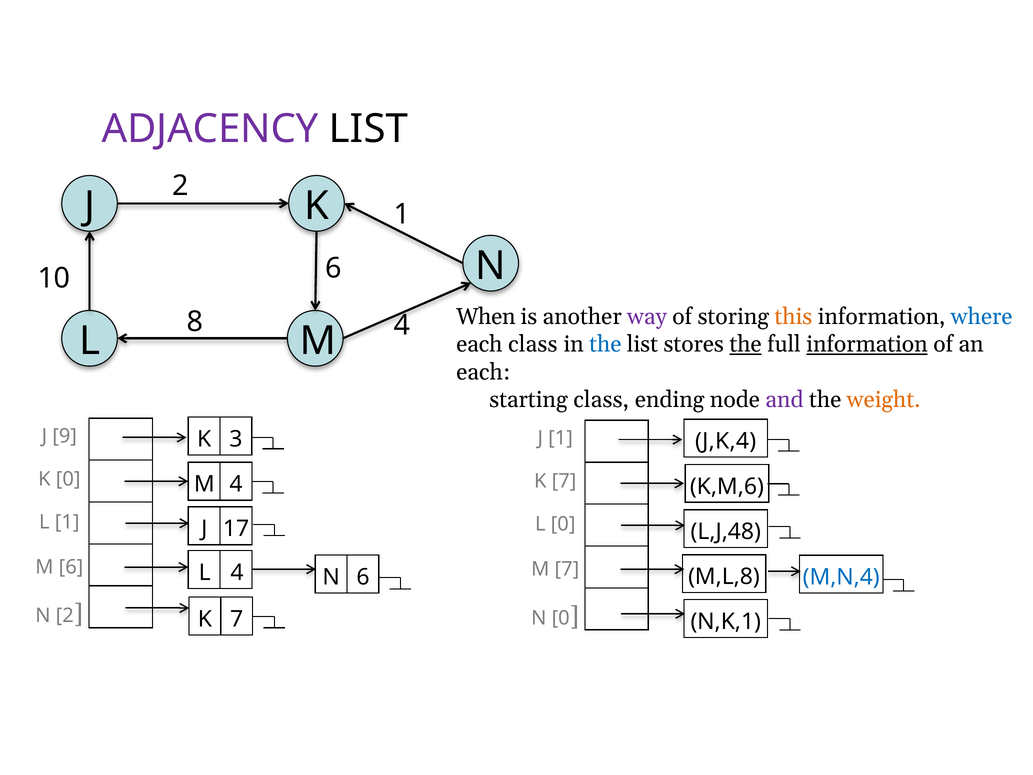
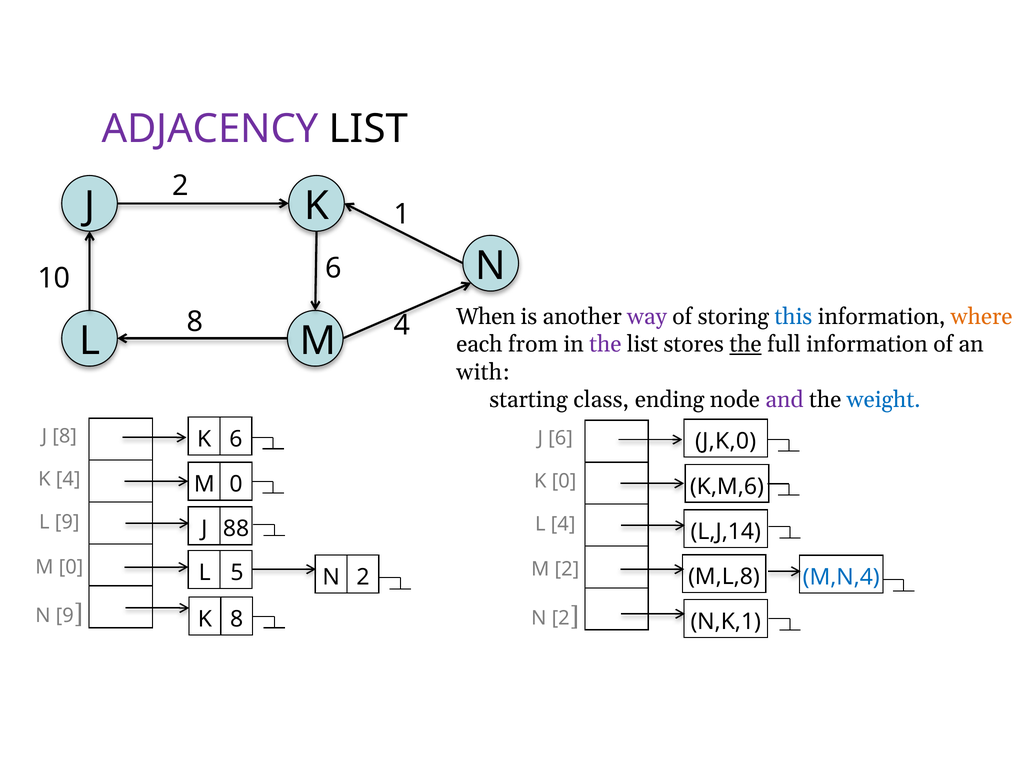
this colour: orange -> blue
where colour: blue -> orange
each class: class -> from
the at (605, 344) colour: blue -> purple
information at (867, 344) underline: present -> none
each at (483, 372): each -> with
weight colour: orange -> blue
J 9: 9 -> 8
J 1: 1 -> 6
K 3: 3 -> 6
J,K,4: J,K,4 -> J,K,0
K 0: 0 -> 4
7 at (564, 481): 7 -> 0
4 at (236, 484): 4 -> 0
L 1: 1 -> 9
L 0: 0 -> 4
17: 17 -> 88
L,J,48: L,J,48 -> L,J,14
6 at (71, 567): 6 -> 0
M 7: 7 -> 2
L 4: 4 -> 5
6 at (363, 577): 6 -> 2
2 at (65, 616): 2 -> 9
0 at (561, 618): 0 -> 2
7 at (237, 619): 7 -> 8
